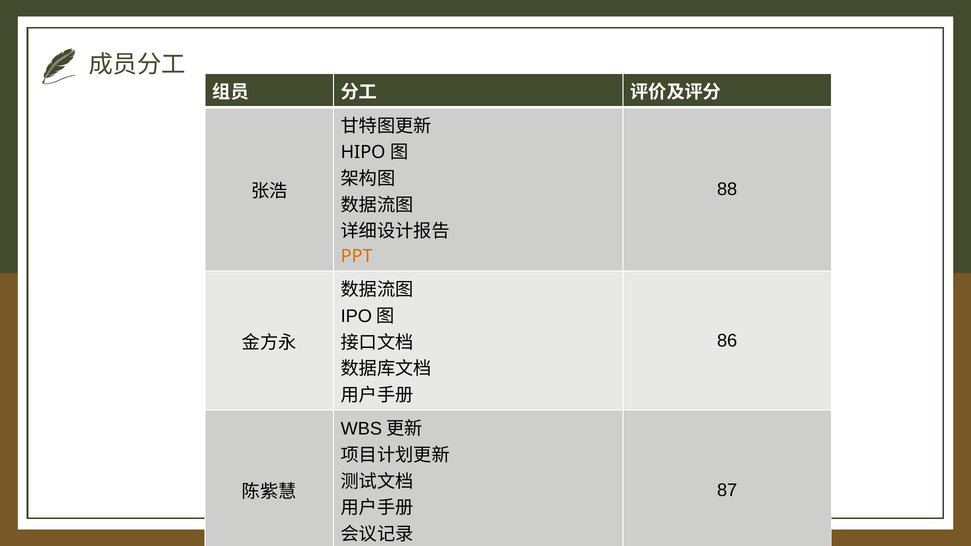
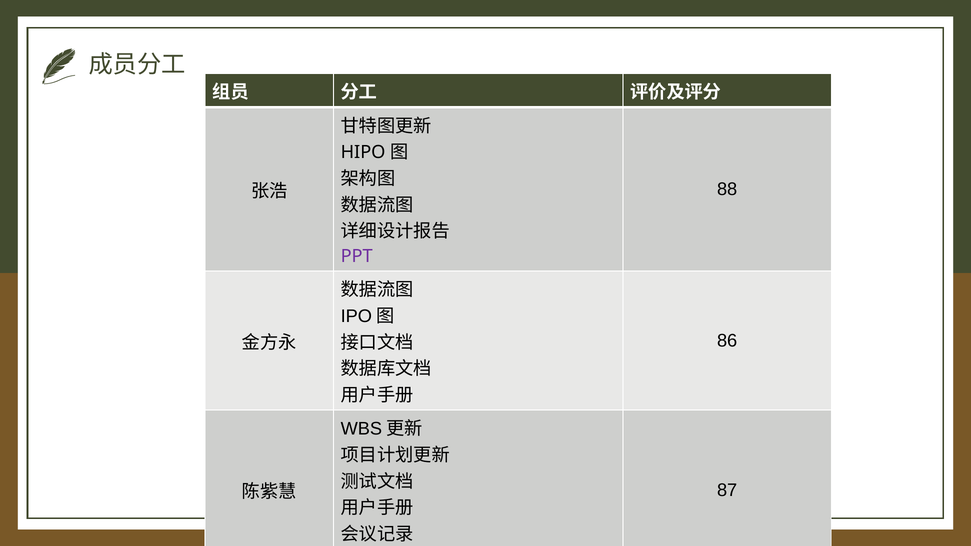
PPT at (357, 256) colour: orange -> purple
